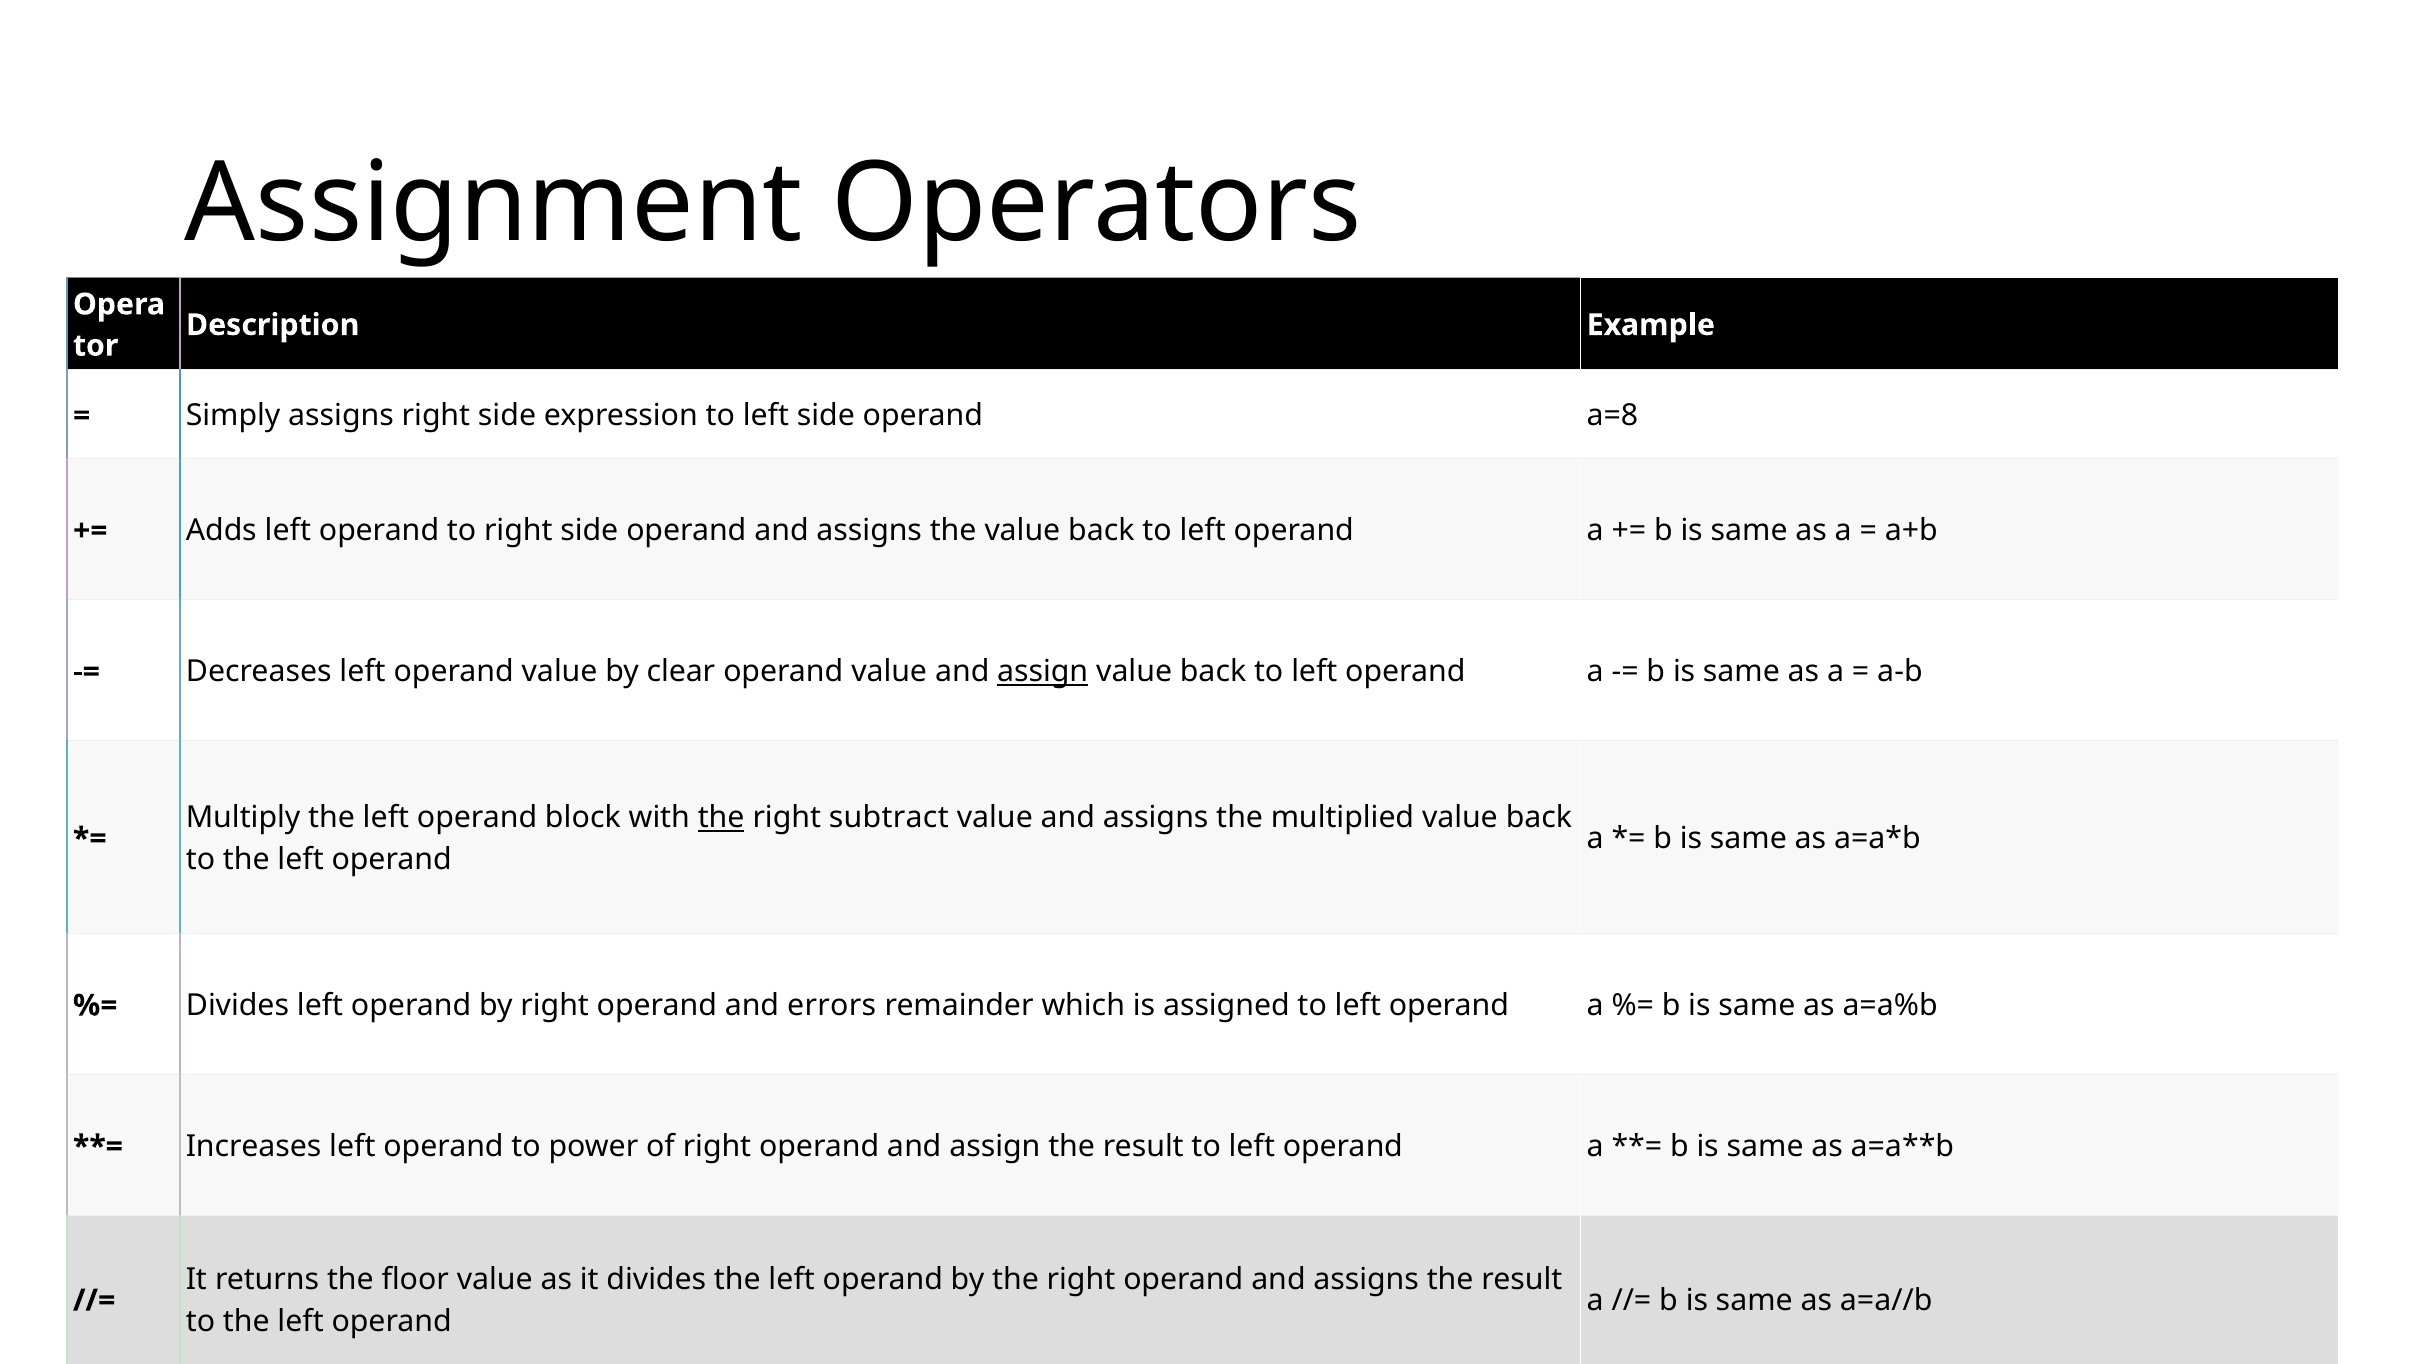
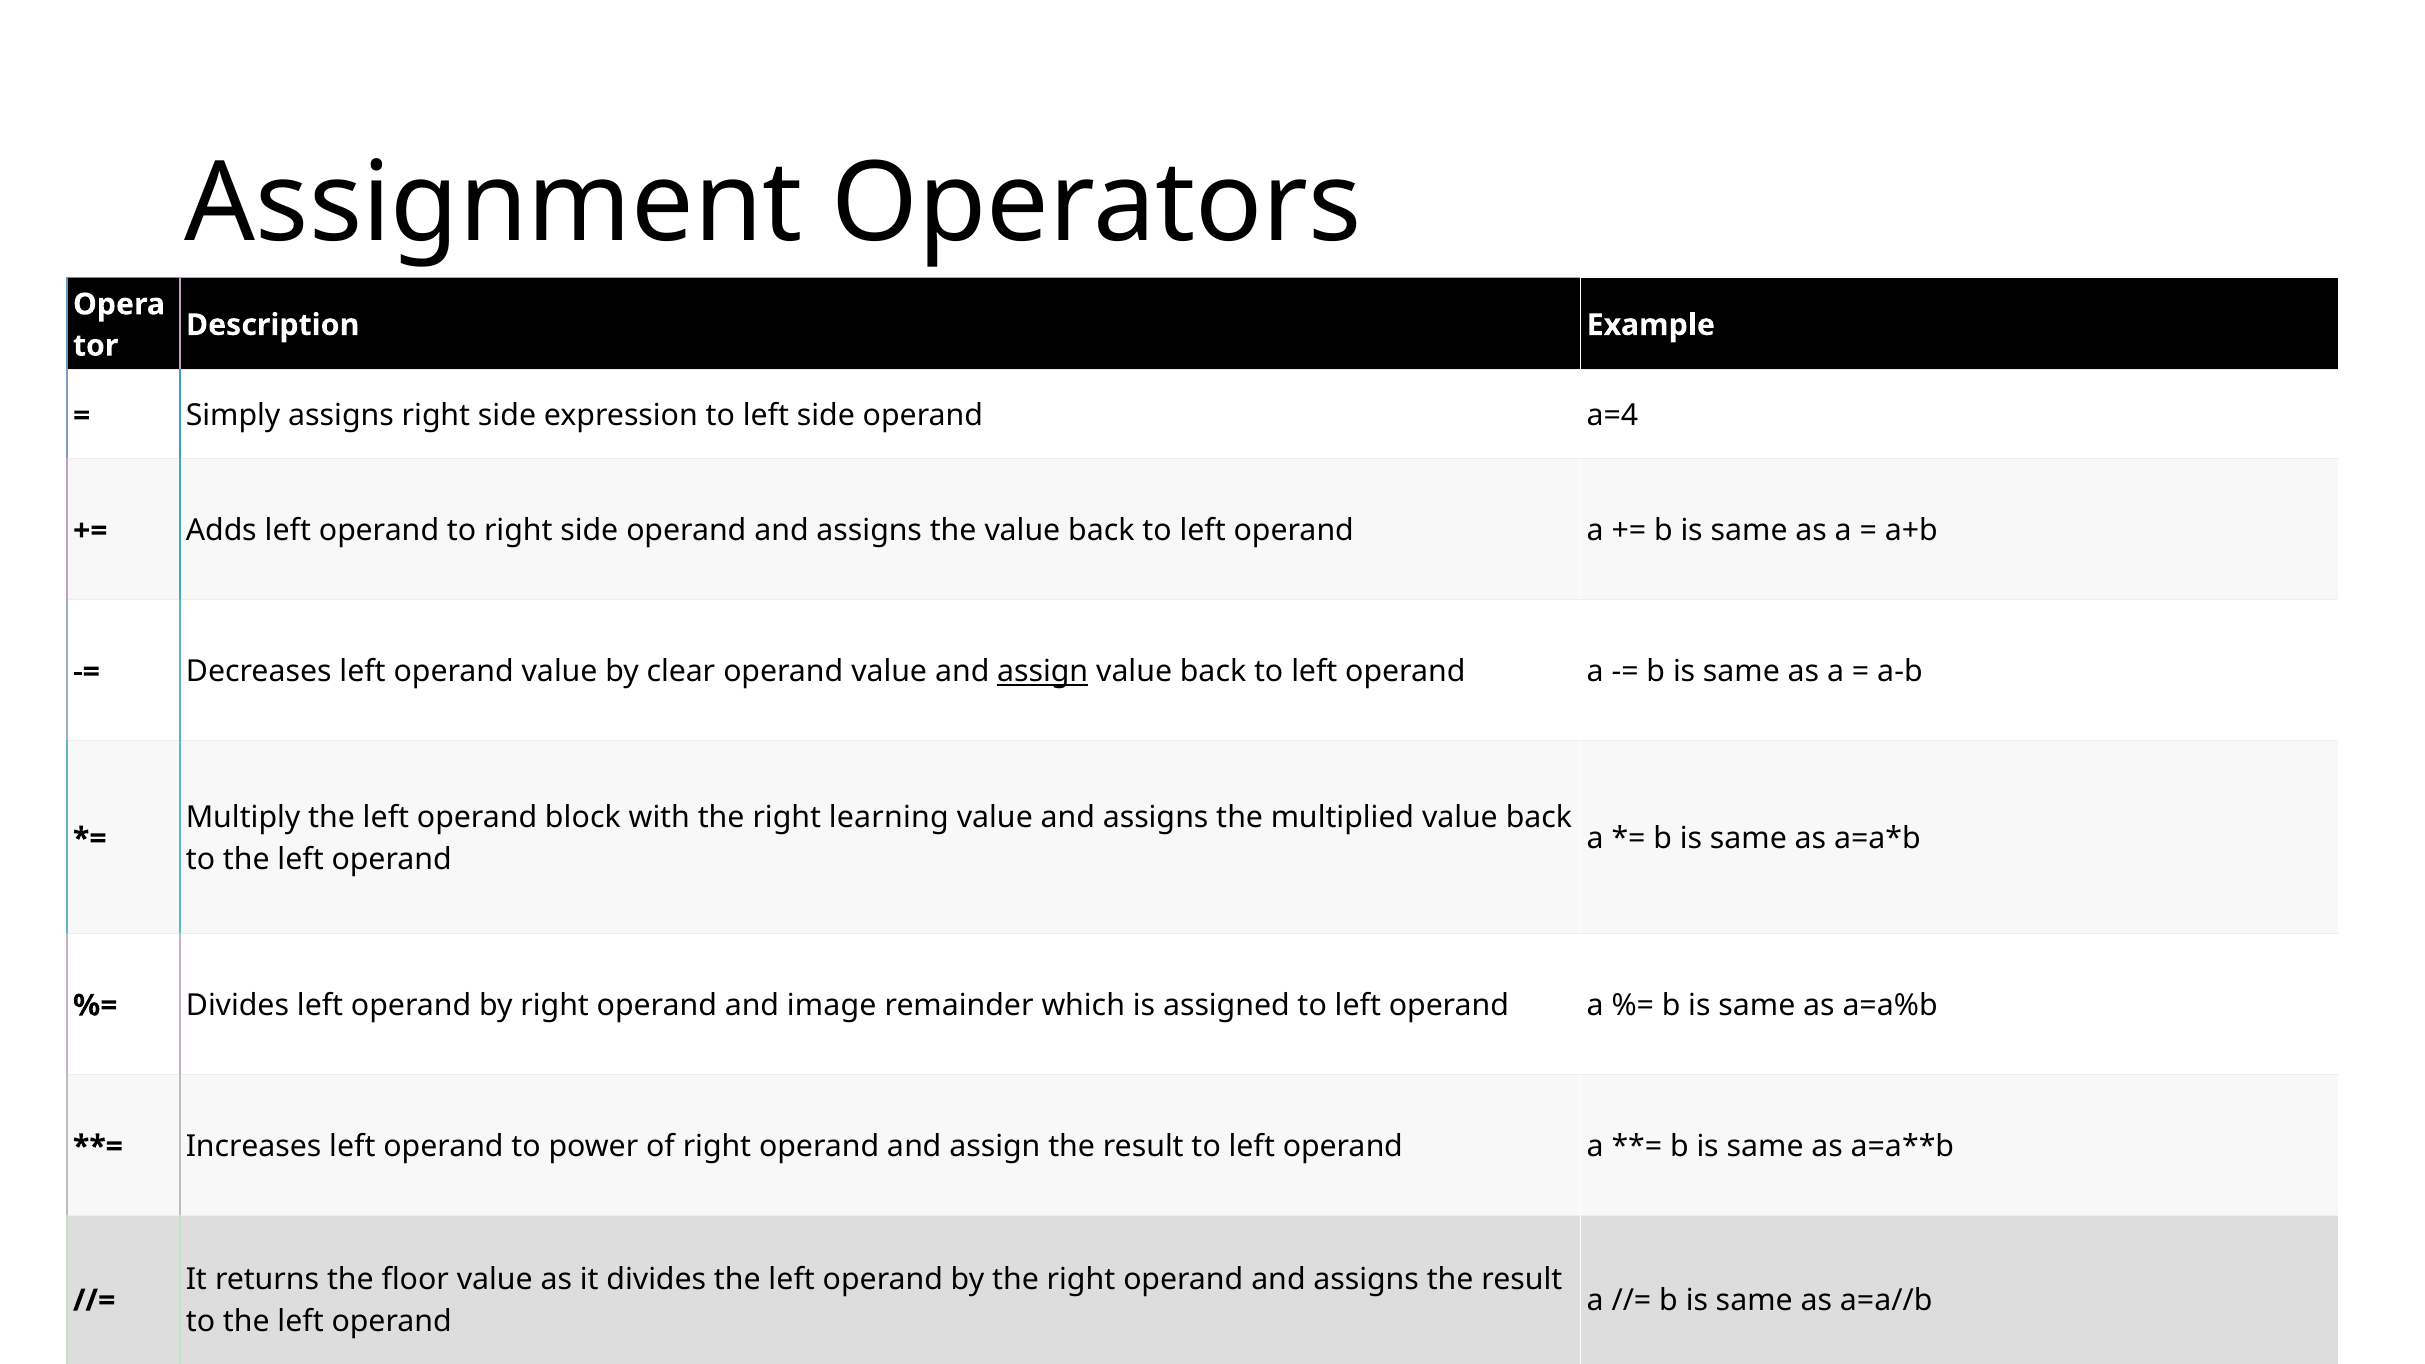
a=8: a=8 -> a=4
the at (721, 818) underline: present -> none
subtract: subtract -> learning
errors: errors -> image
